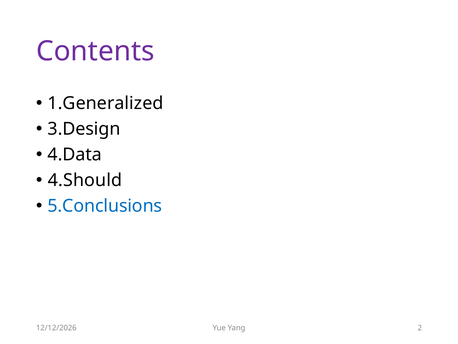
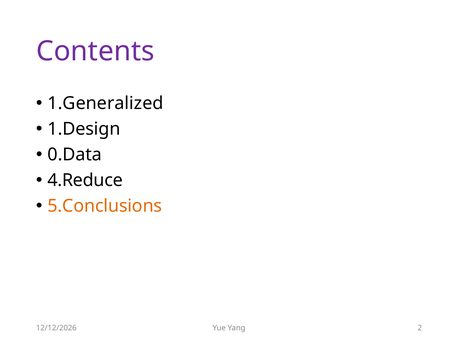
3.Design: 3.Design -> 1.Design
4.Data: 4.Data -> 0.Data
4.Should: 4.Should -> 4.Reduce
5.Conclusions colour: blue -> orange
